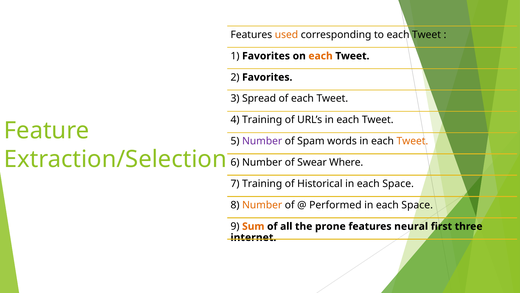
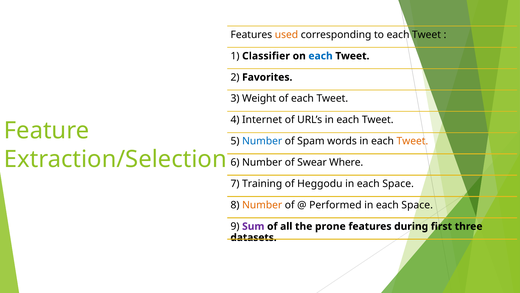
1 Favorites: Favorites -> Classifier
each at (321, 56) colour: orange -> blue
Spread: Spread -> Weight
4 Training: Training -> Internet
Number at (262, 141) colour: purple -> blue
Historical: Historical -> Heggodu
Sum colour: orange -> purple
neural: neural -> during
internet: internet -> datasets
